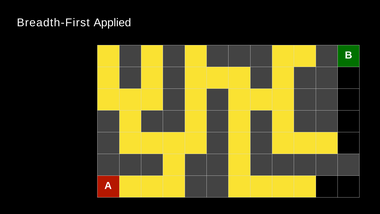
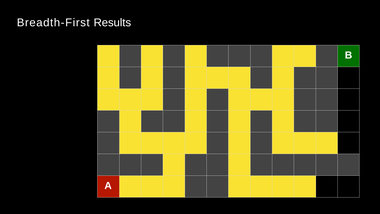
Applied: Applied -> Results
